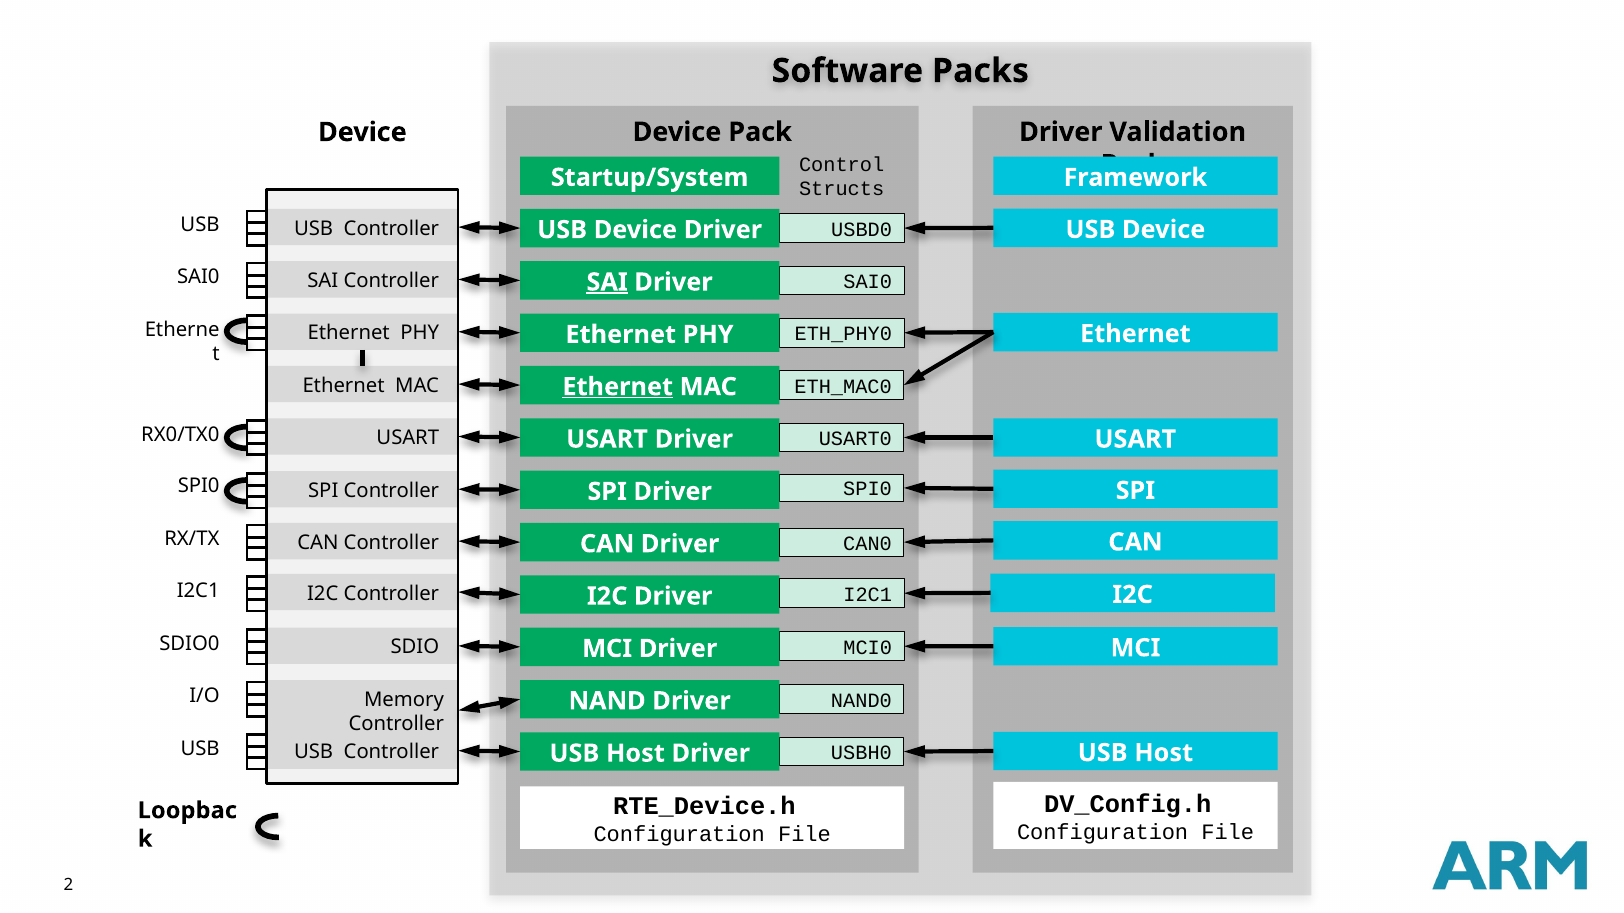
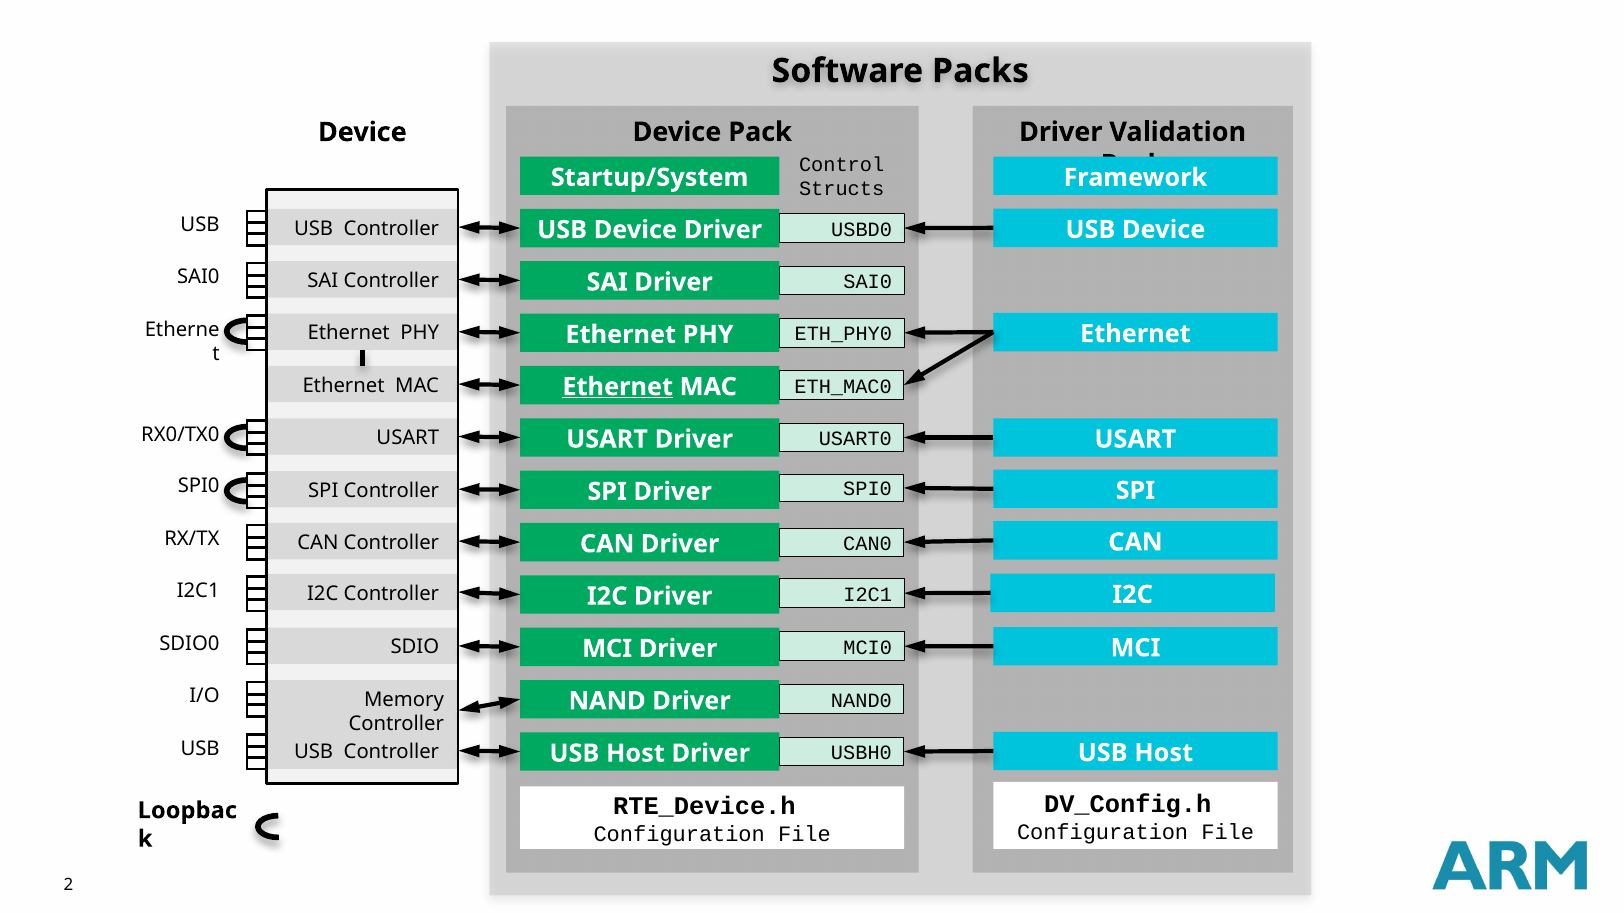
SAI at (607, 282) underline: present -> none
